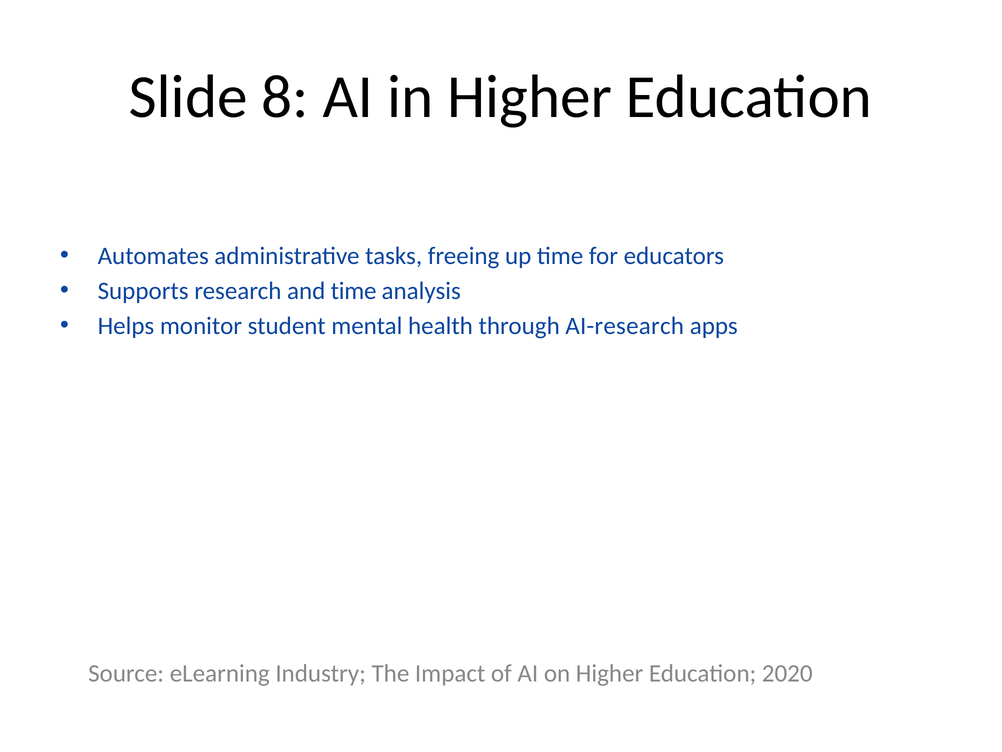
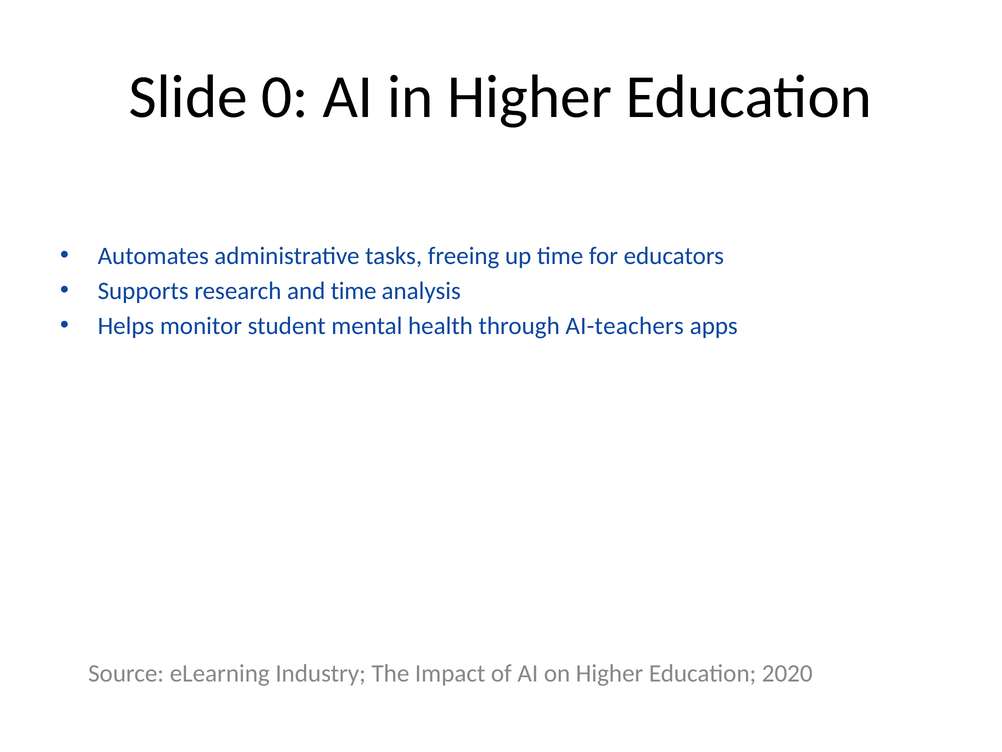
8: 8 -> 0
AI-research: AI-research -> AI-teachers
